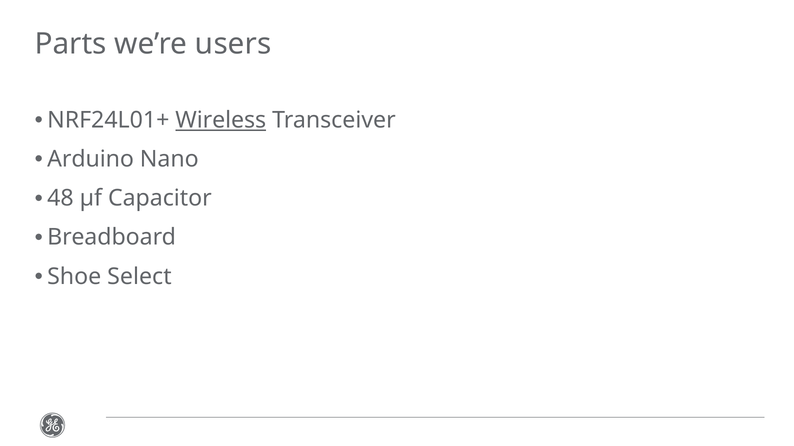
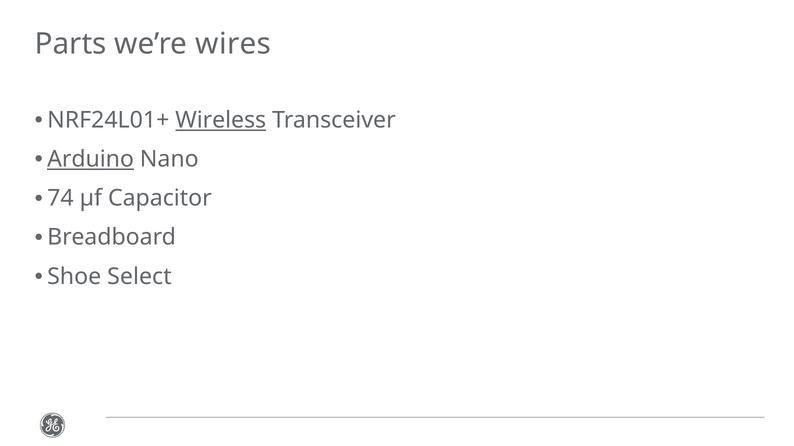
users: users -> wires
Arduino underline: none -> present
48: 48 -> 74
